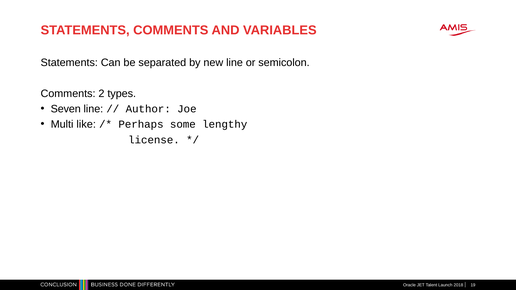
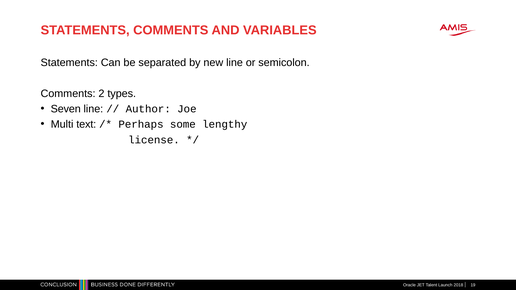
like: like -> text
